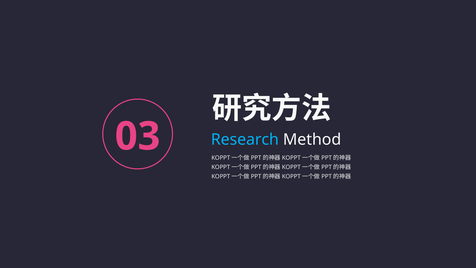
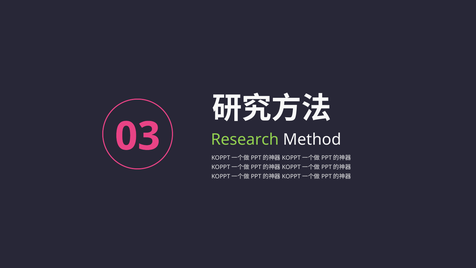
Research colour: light blue -> light green
